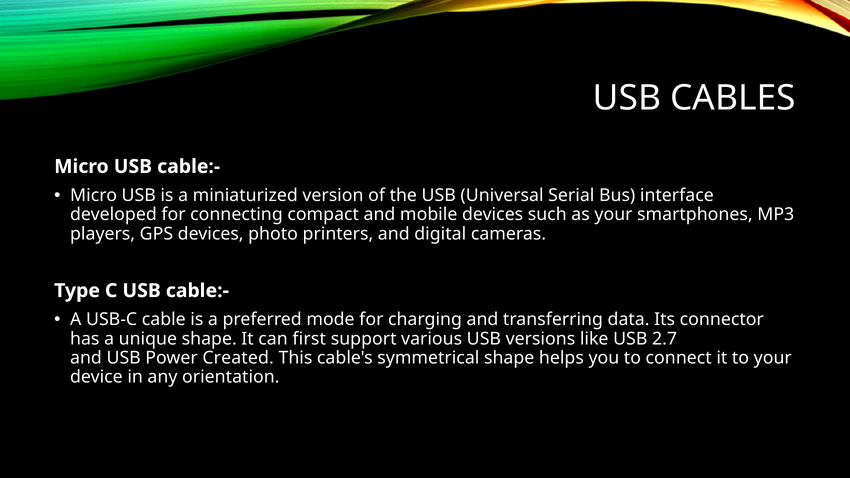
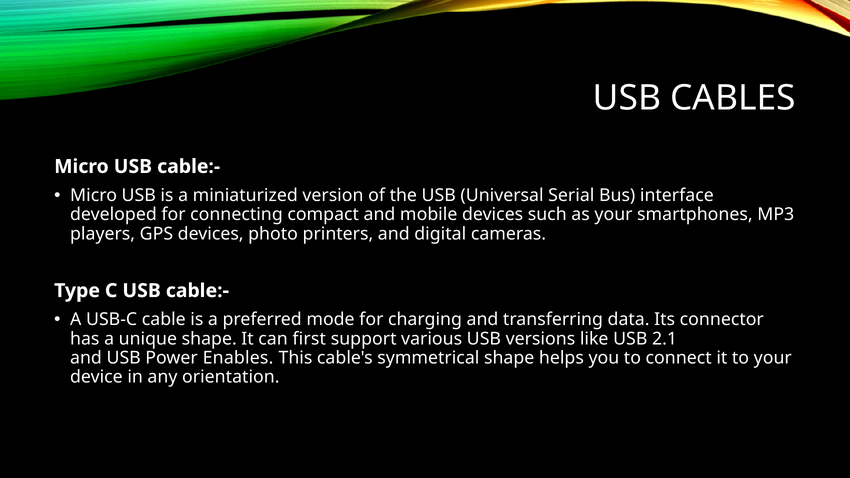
2.7: 2.7 -> 2.1
Created: Created -> Enables
